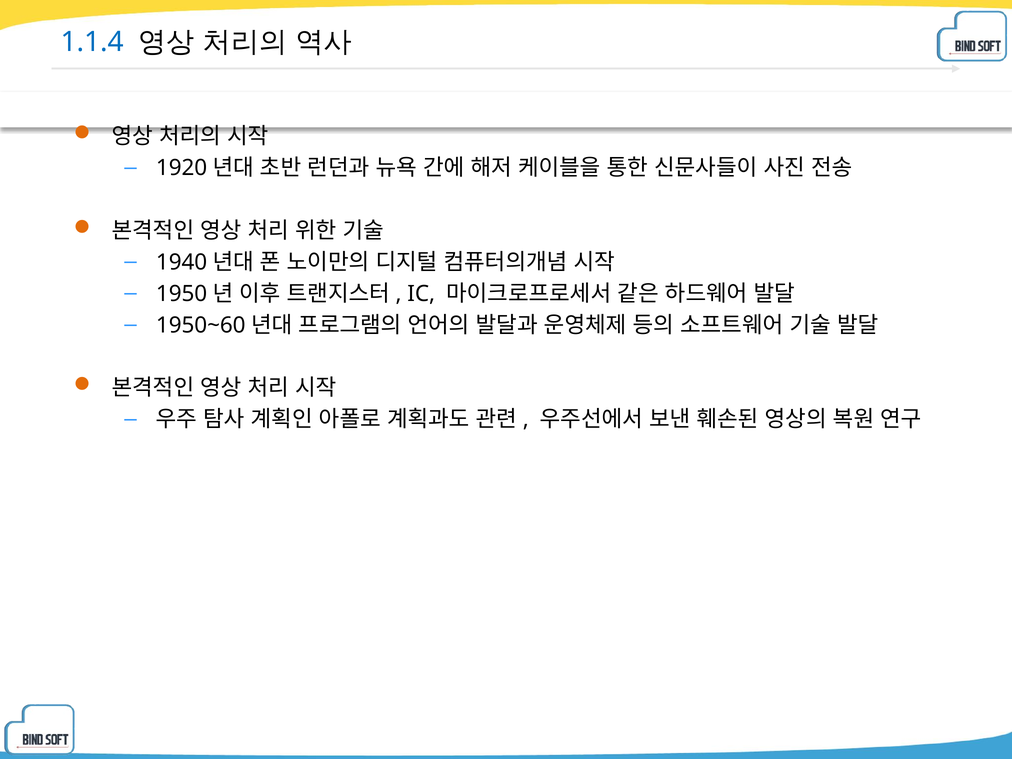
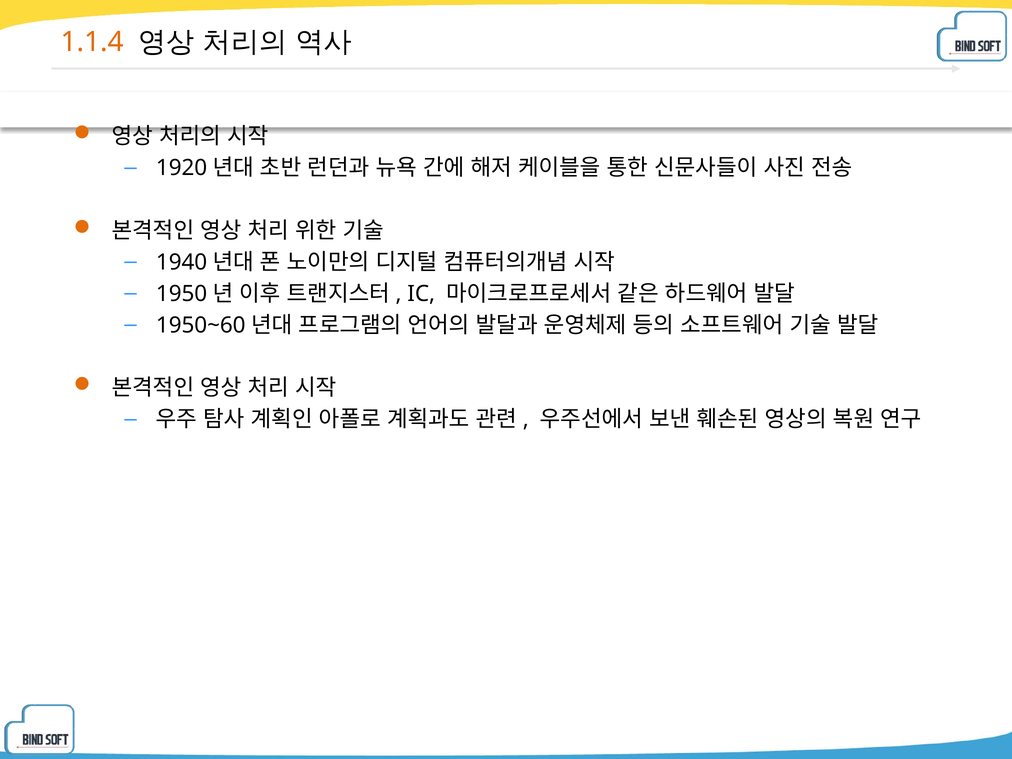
1.1.4 colour: blue -> orange
